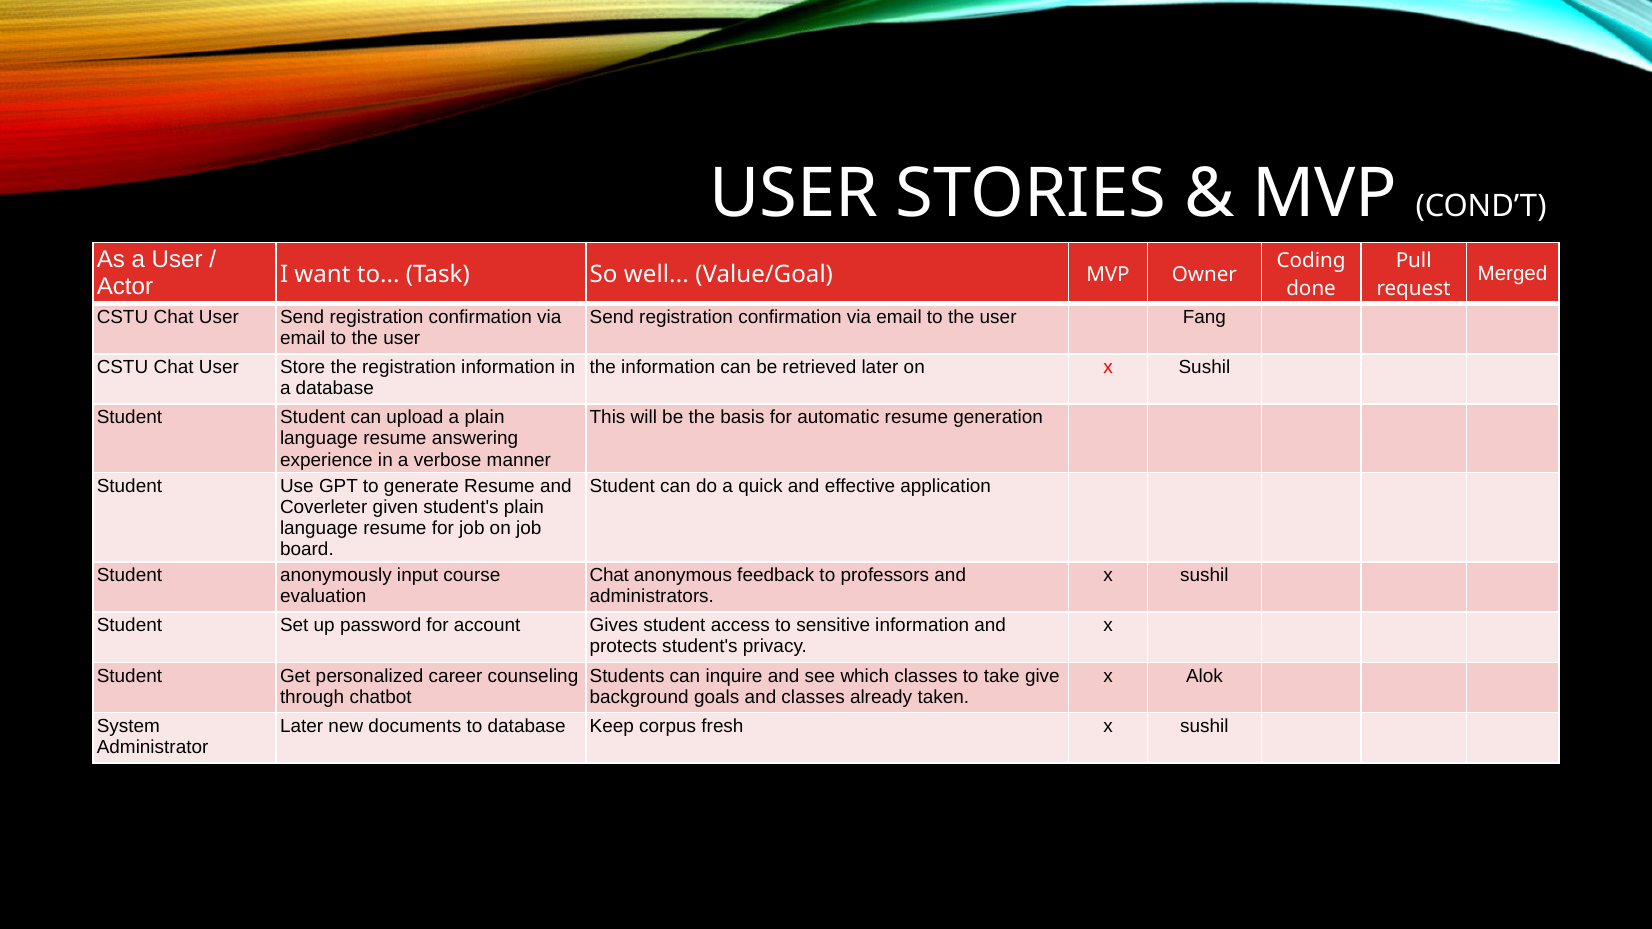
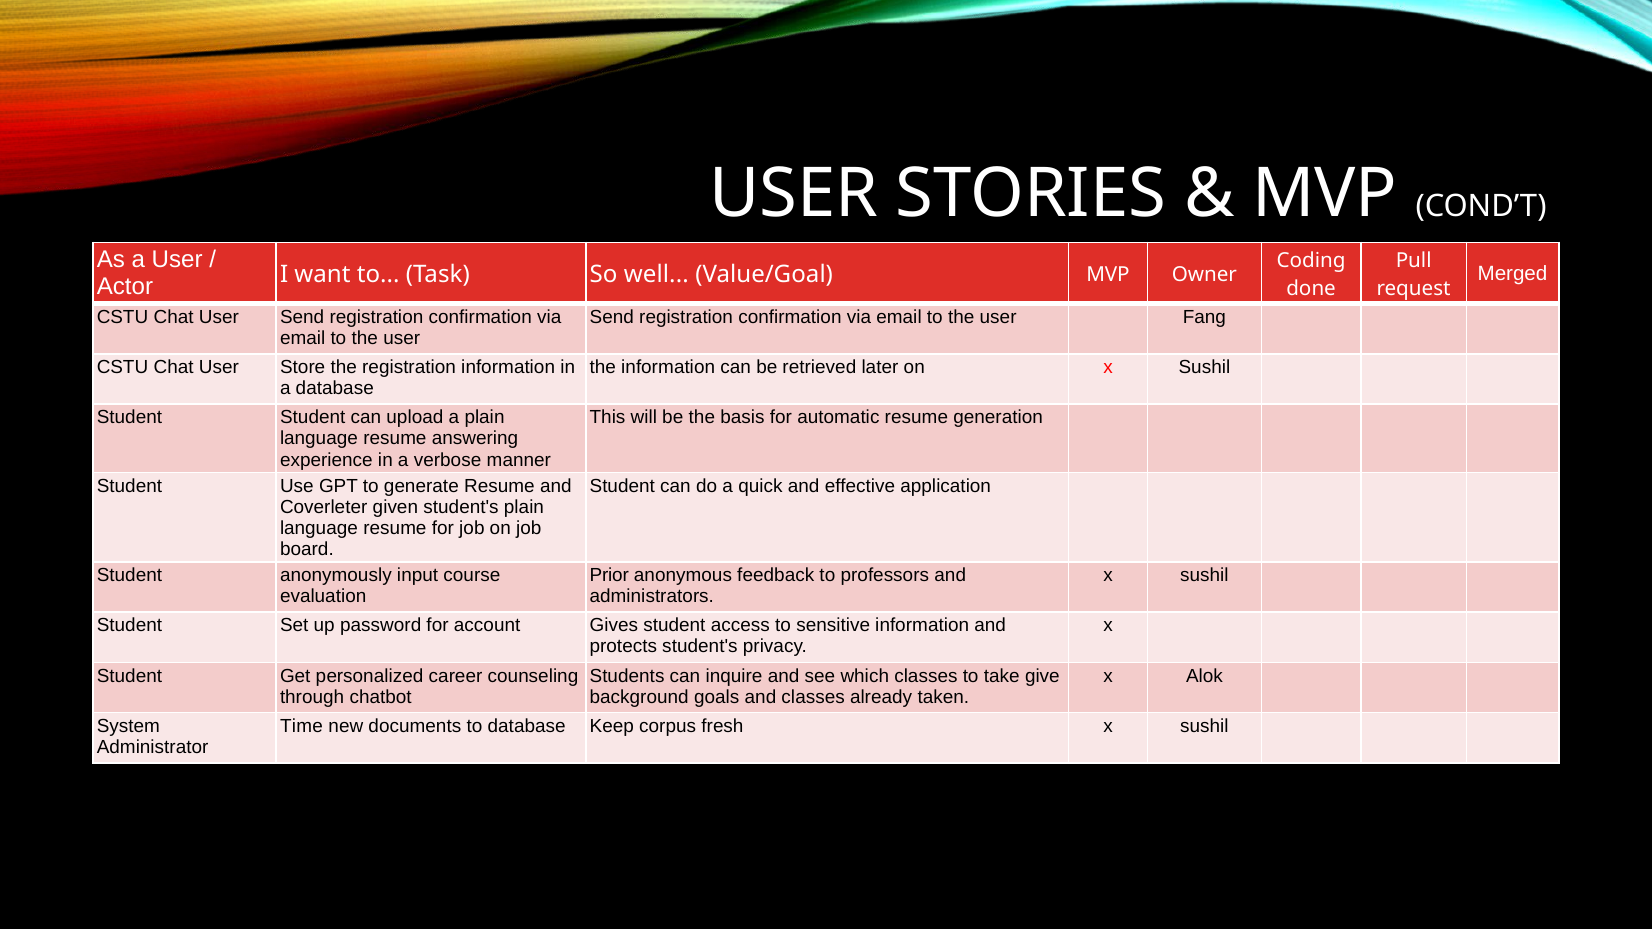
Chat at (609, 575): Chat -> Prior
Later at (302, 726): Later -> Time
